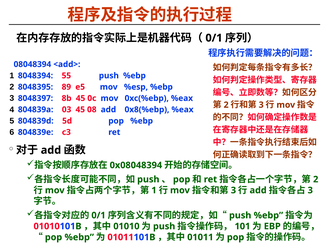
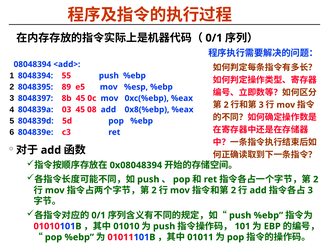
1 at (154, 191): 1 -> 2
3 at (233, 191): 3 -> 2
